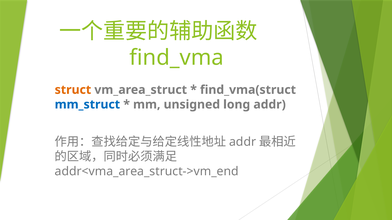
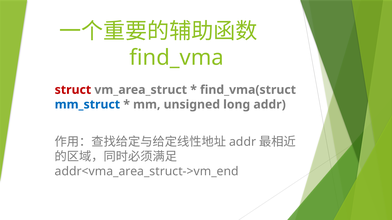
struct colour: orange -> red
